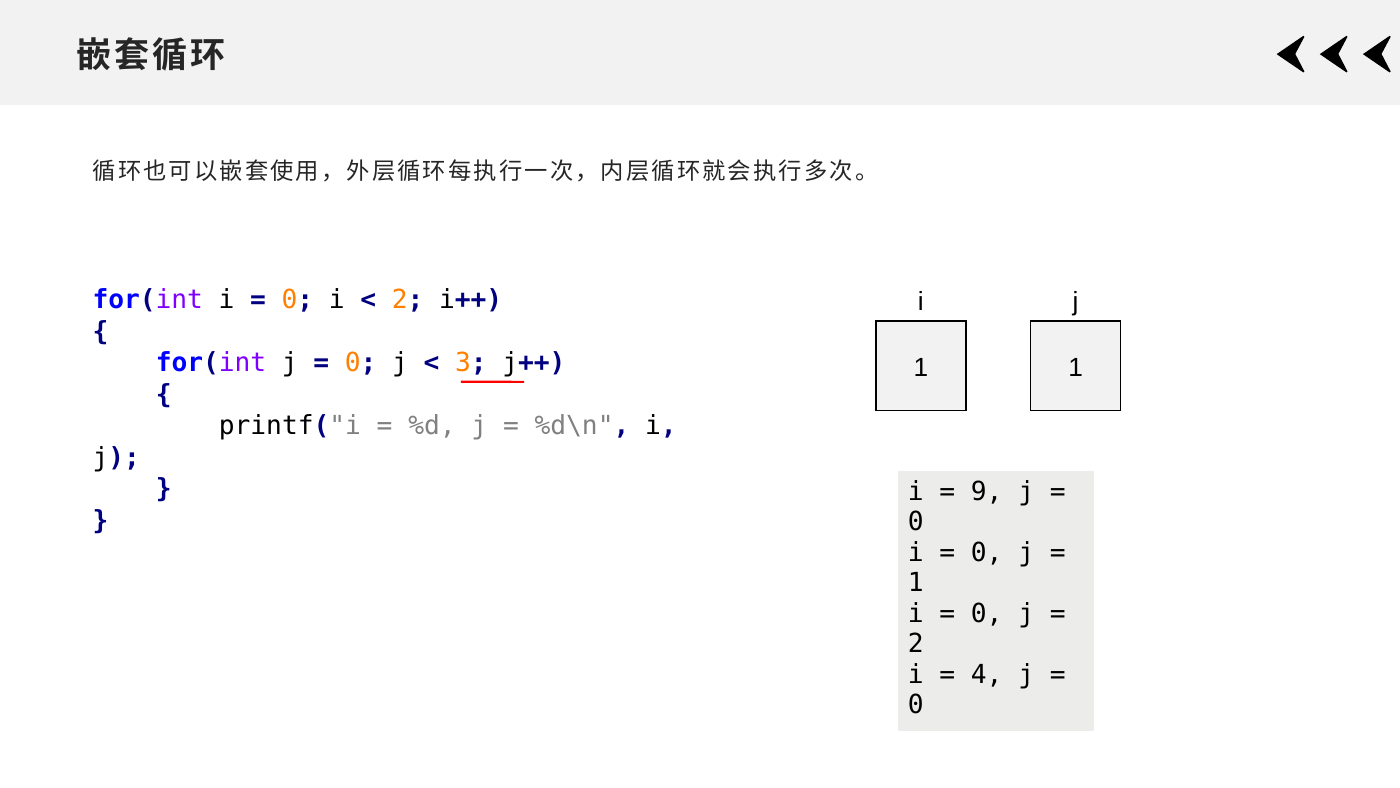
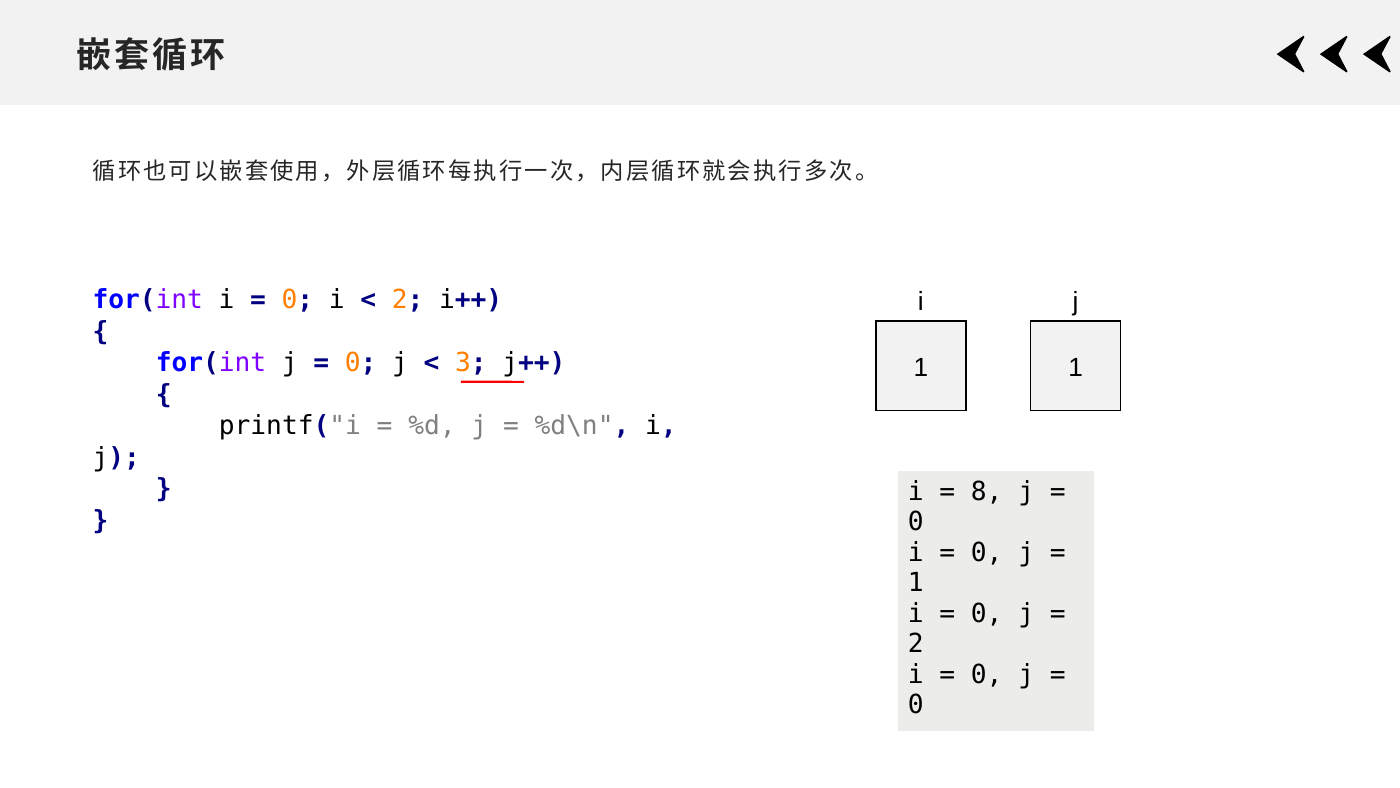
9: 9 -> 8
4 at (987, 674): 4 -> 0
